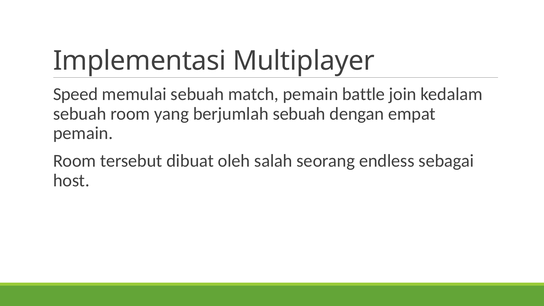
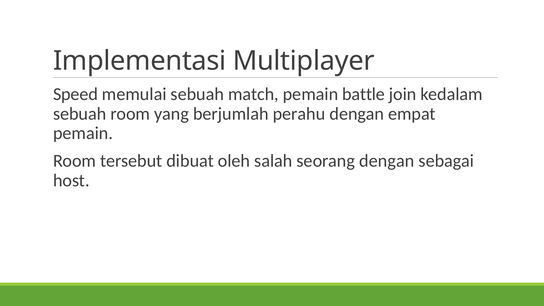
berjumlah sebuah: sebuah -> perahu
seorang endless: endless -> dengan
